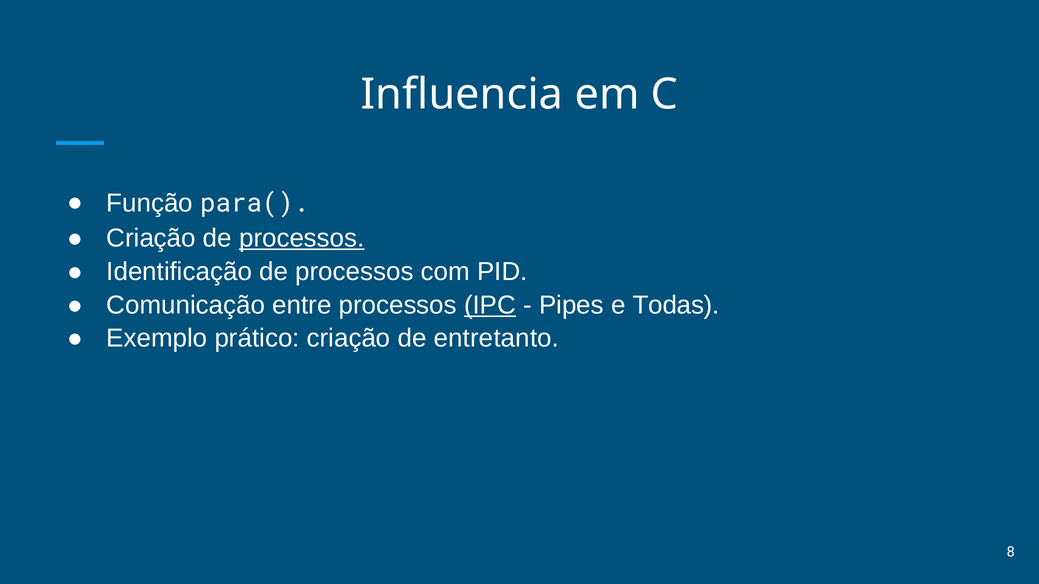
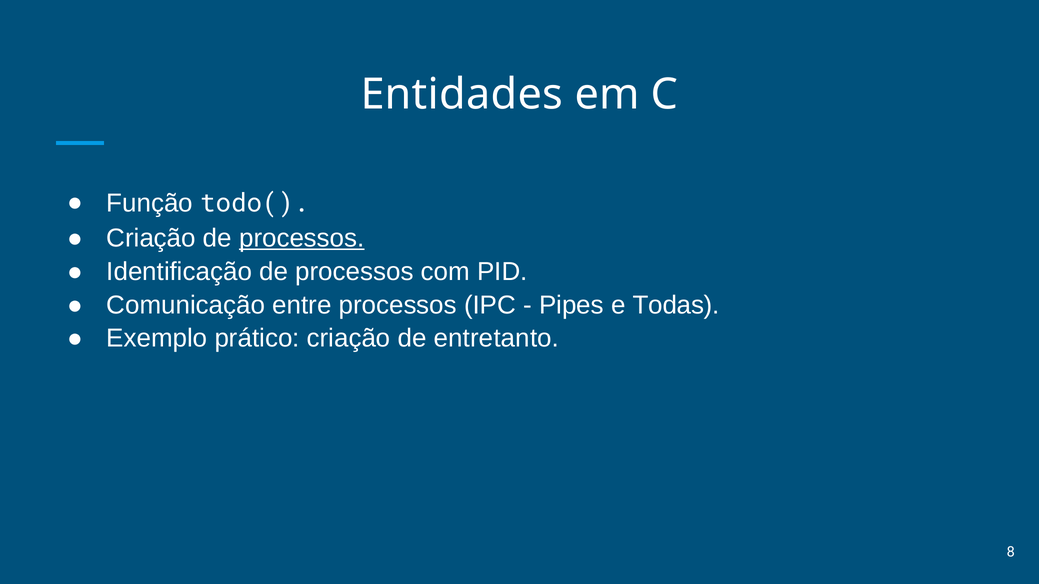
Influencia: Influencia -> Entidades
para(: para( -> todo(
IPC underline: present -> none
